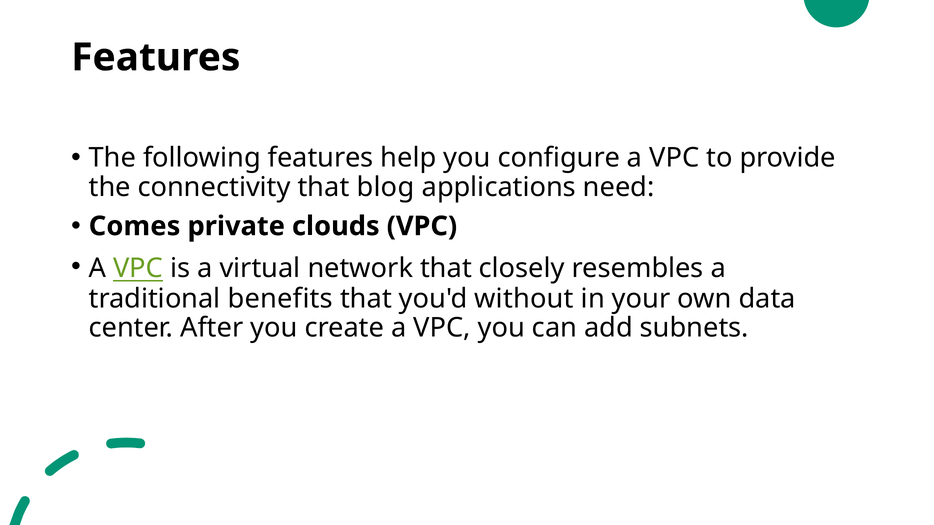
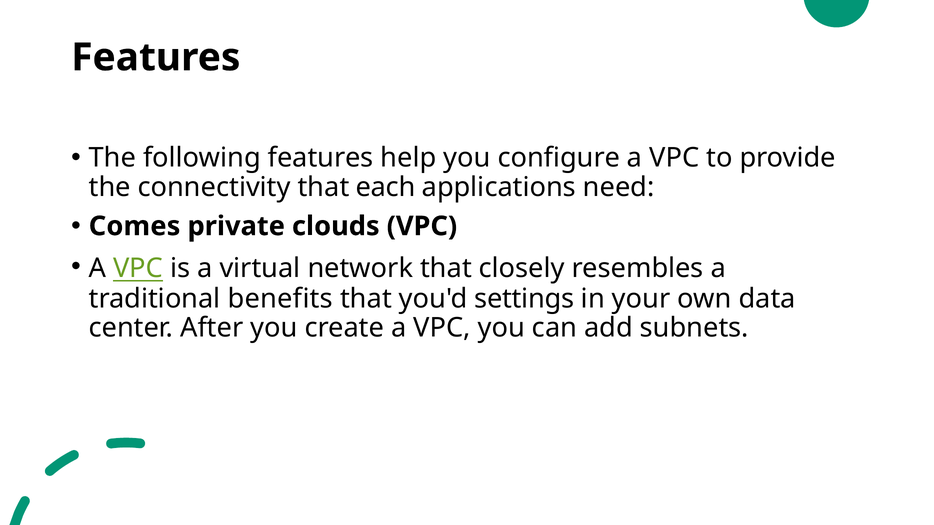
blog: blog -> each
without: without -> settings
